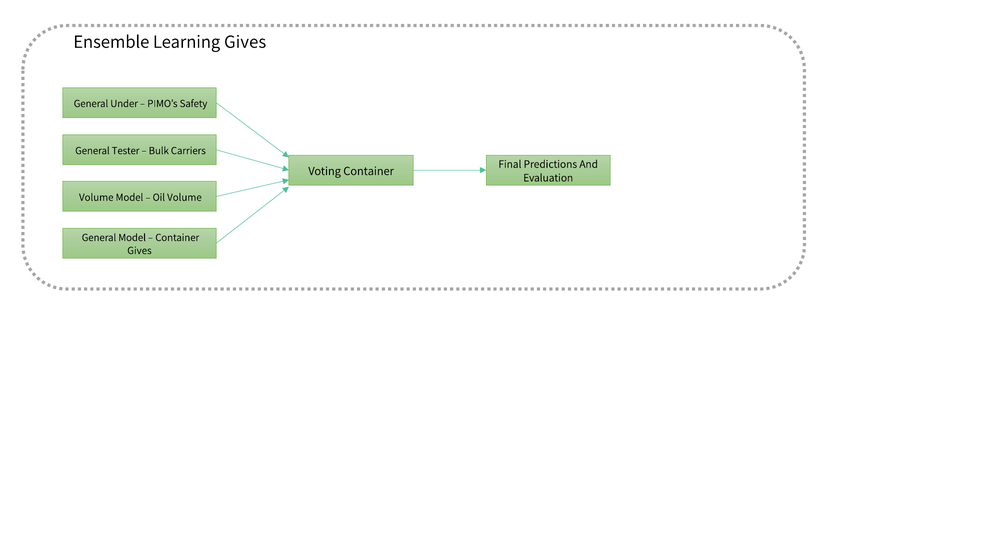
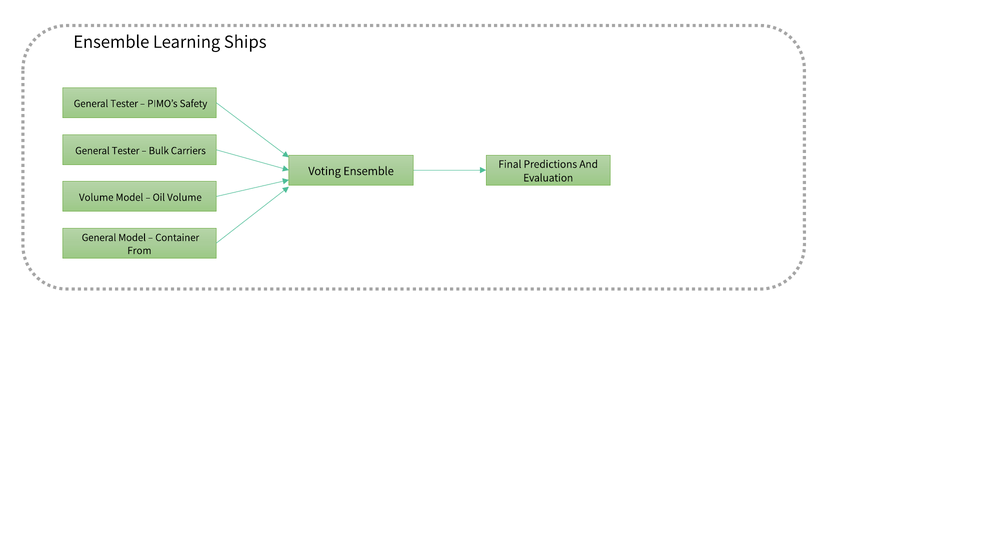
Learning Gives: Gives -> Ships
Under at (124, 103): Under -> Tester
Voting Container: Container -> Ensemble
Gives at (139, 250): Gives -> From
